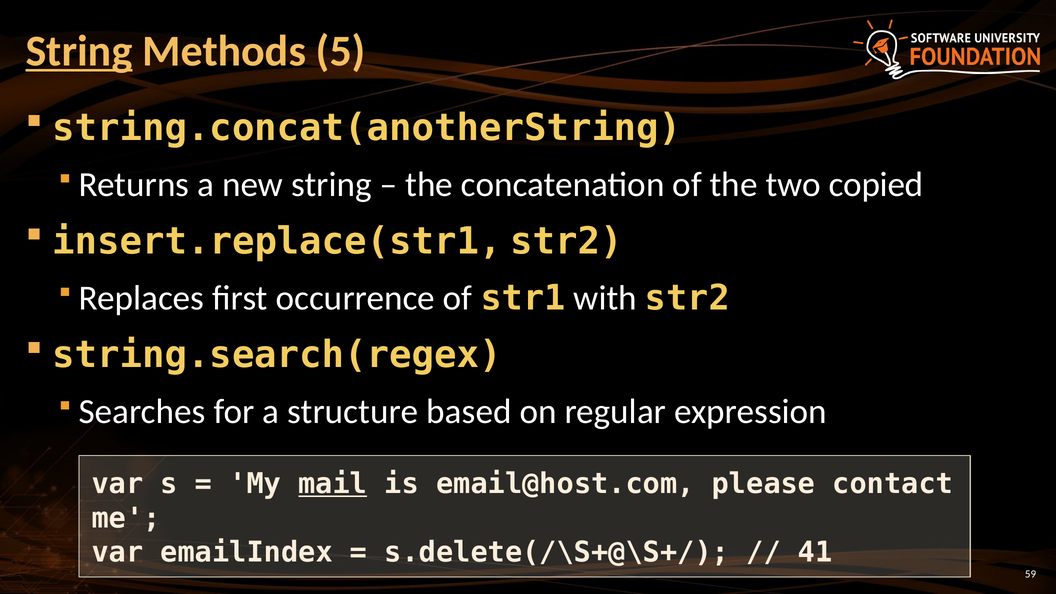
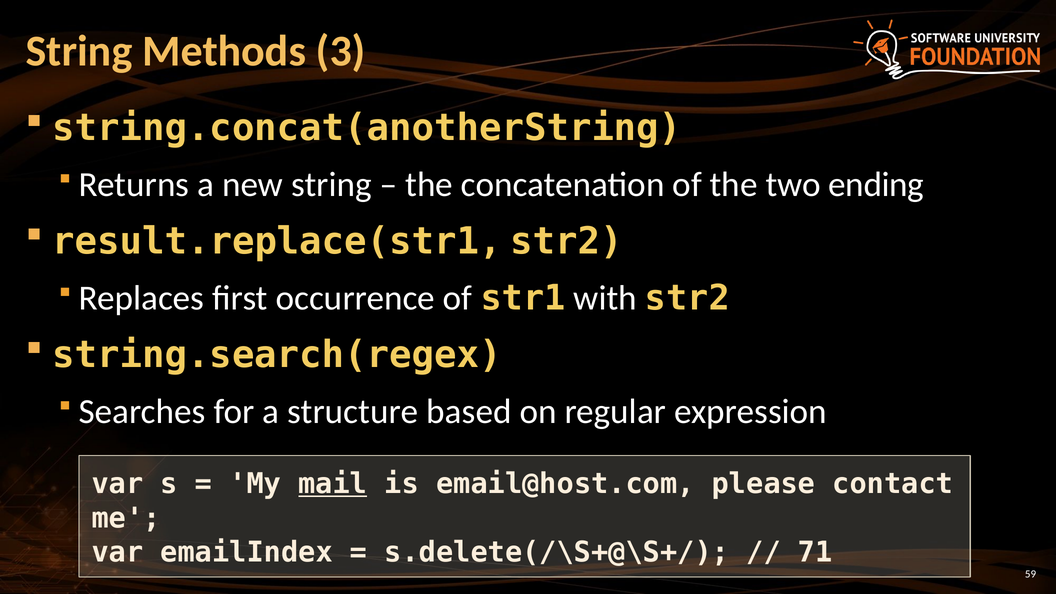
String at (79, 51) underline: present -> none
5: 5 -> 3
copied: copied -> ending
insert.replace(str1: insert.replace(str1 -> result.replace(str1
41: 41 -> 71
